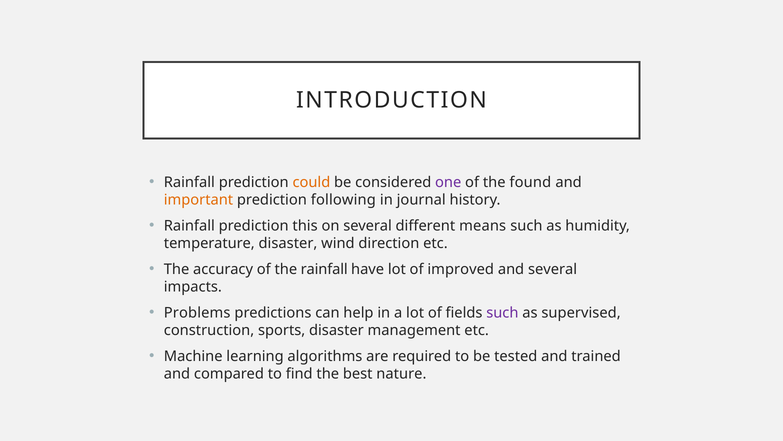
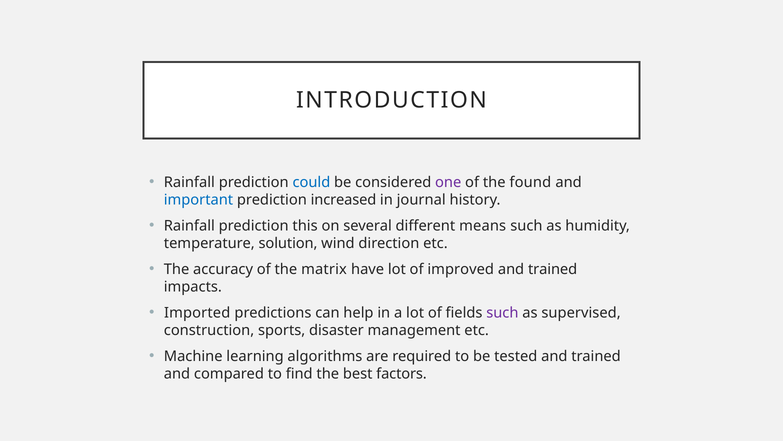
could colour: orange -> blue
important colour: orange -> blue
following: following -> increased
temperature disaster: disaster -> solution
the rainfall: rainfall -> matrix
several at (553, 269): several -> trained
Problems: Problems -> Imported
nature: nature -> factors
